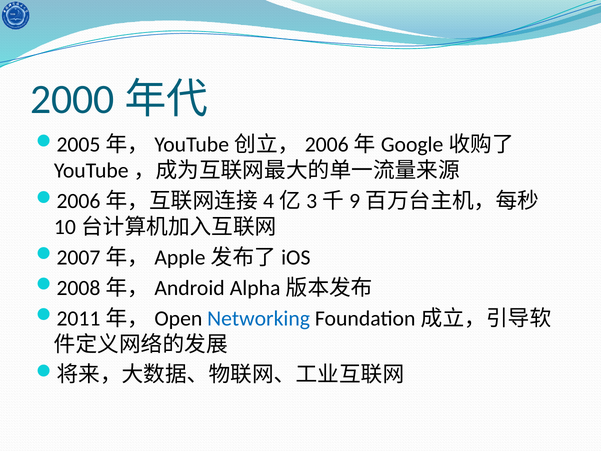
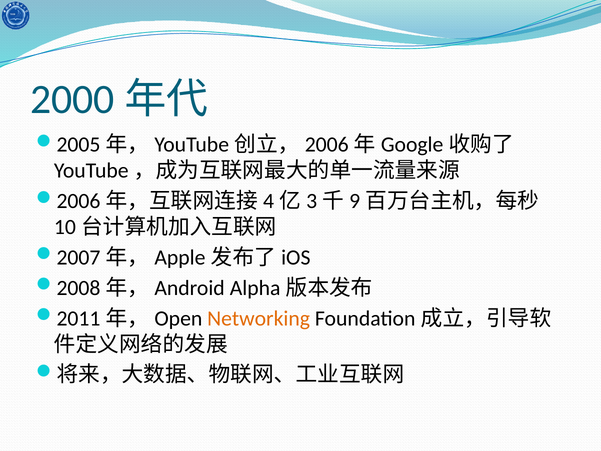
Networking colour: blue -> orange
